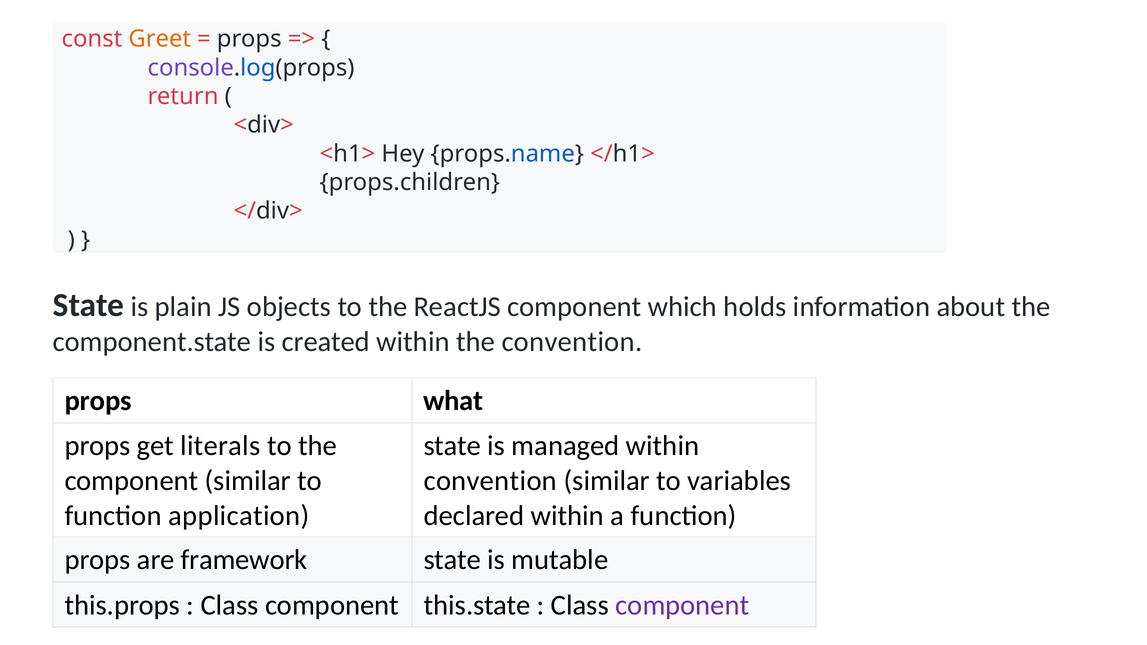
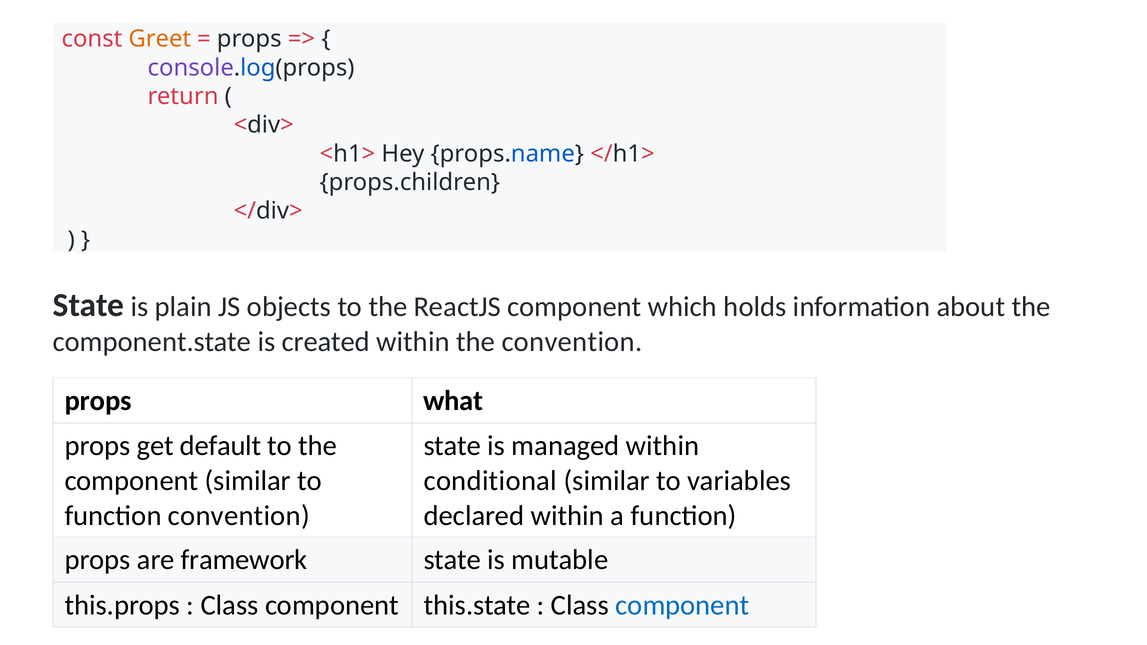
literals: literals -> default
convention at (490, 481): convention -> conditional
function application: application -> convention
component at (682, 605) colour: purple -> blue
